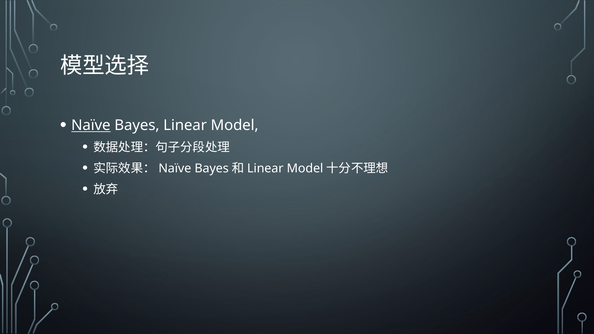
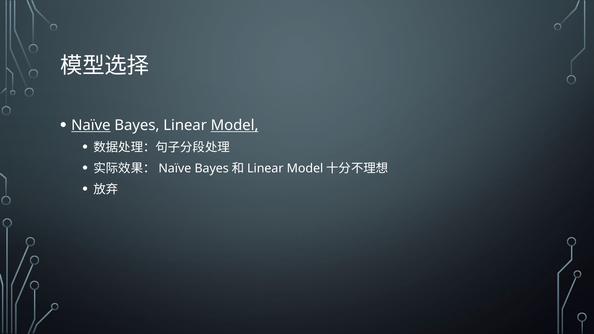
Model at (235, 125) underline: none -> present
